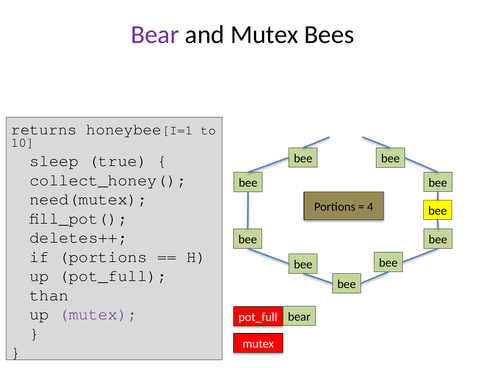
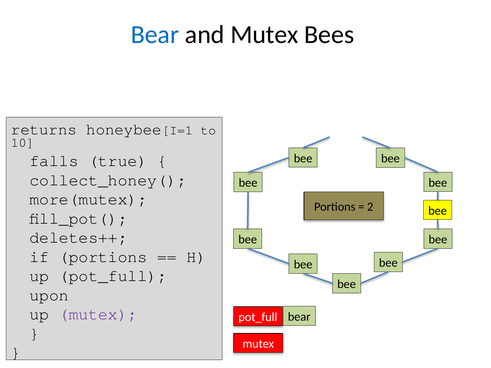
Bear at (155, 35) colour: purple -> blue
sleep: sleep -> falls
need(mutex: need(mutex -> more(mutex
4: 4 -> 2
than: than -> upon
